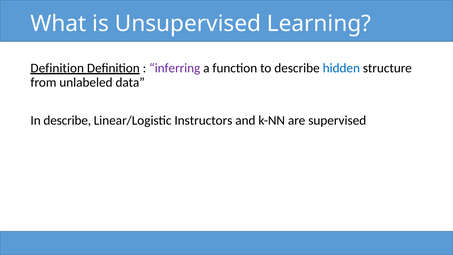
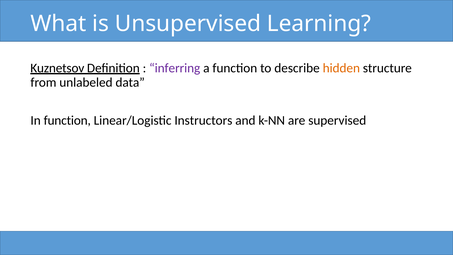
Definition at (57, 68): Definition -> Kuznetsov
hidden colour: blue -> orange
In describe: describe -> function
